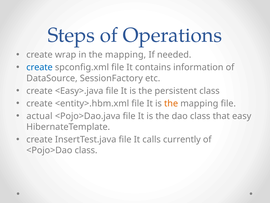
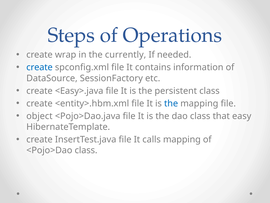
in the mapping: mapping -> currently
the at (171, 103) colour: orange -> blue
actual: actual -> object
calls currently: currently -> mapping
